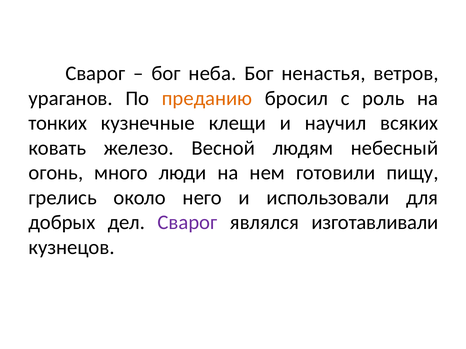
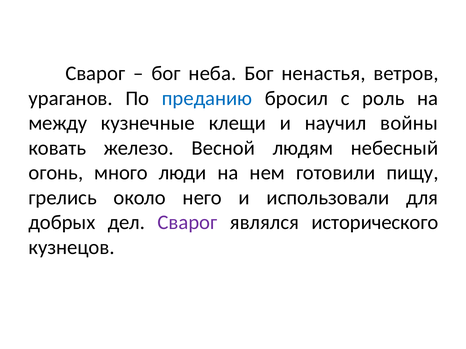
преданию colour: orange -> blue
тонких: тонких -> между
всяких: всяких -> войны
изготавливали: изготавливали -> исторического
